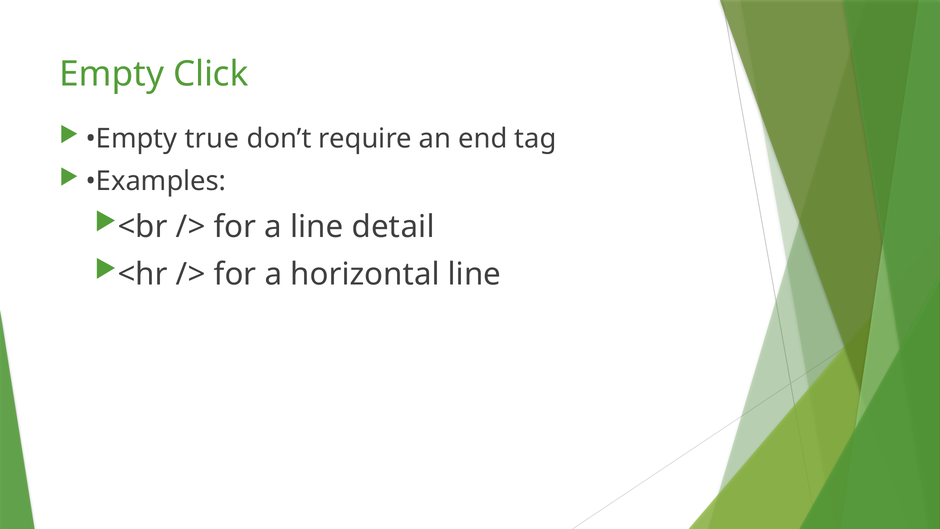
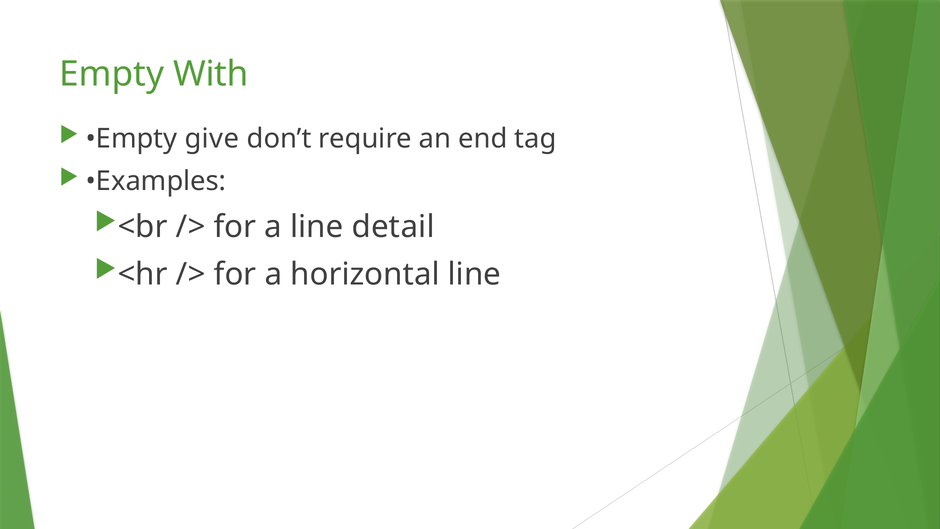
Click: Click -> With
true: true -> give
